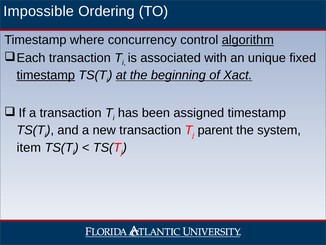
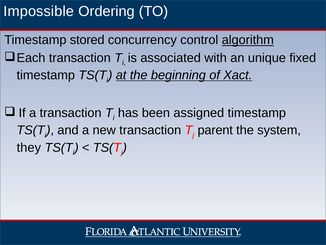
where: where -> stored
timestamp at (46, 75) underline: present -> none
item: item -> they
